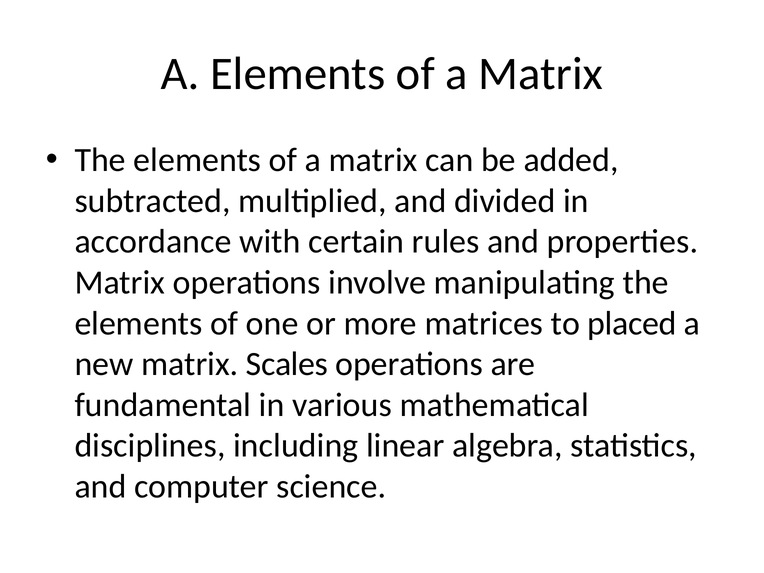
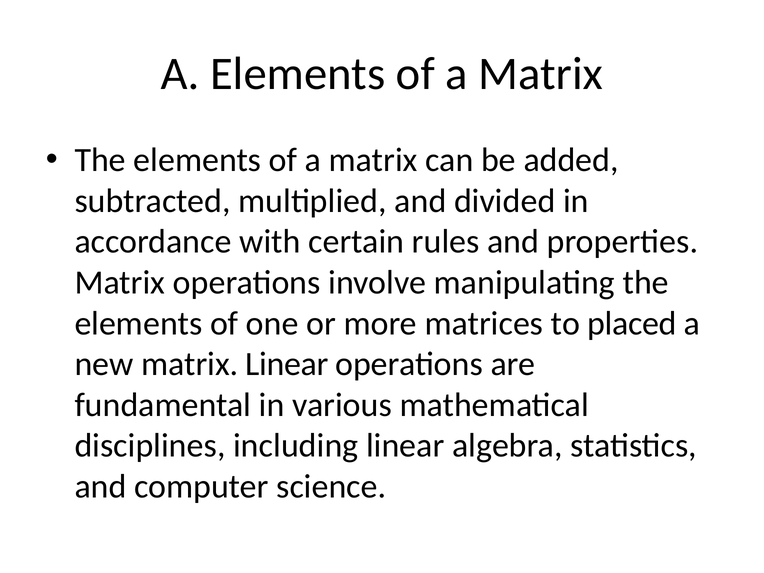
matrix Scales: Scales -> Linear
